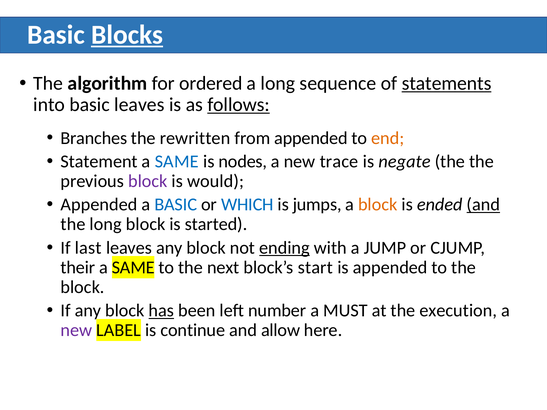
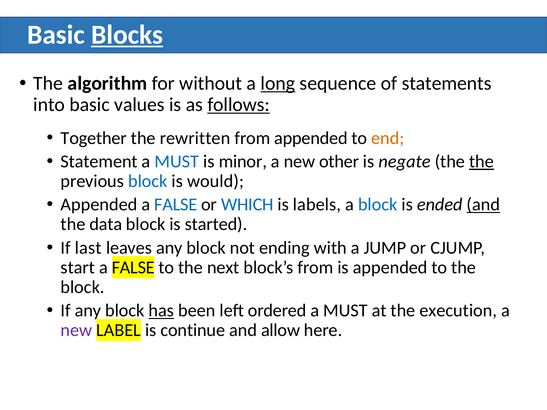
ordered: ordered -> without
long at (278, 83) underline: none -> present
statements underline: present -> none
basic leaves: leaves -> values
Branches: Branches -> Together
SAME at (177, 162): SAME -> MUST
nodes: nodes -> minor
trace: trace -> other
the at (482, 162) underline: none -> present
block at (148, 181) colour: purple -> blue
BASIC at (176, 205): BASIC -> FALSE
jumps: jumps -> labels
block at (378, 205) colour: orange -> blue
the long: long -> data
ending underline: present -> none
their: their -> start
SAME at (133, 268): SAME -> FALSE
block’s start: start -> from
number: number -> ordered
